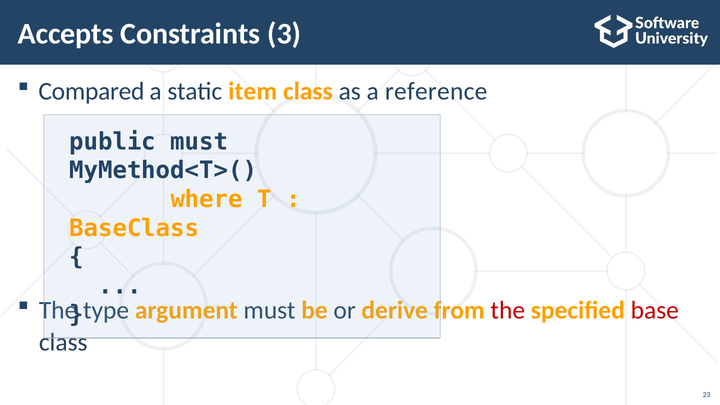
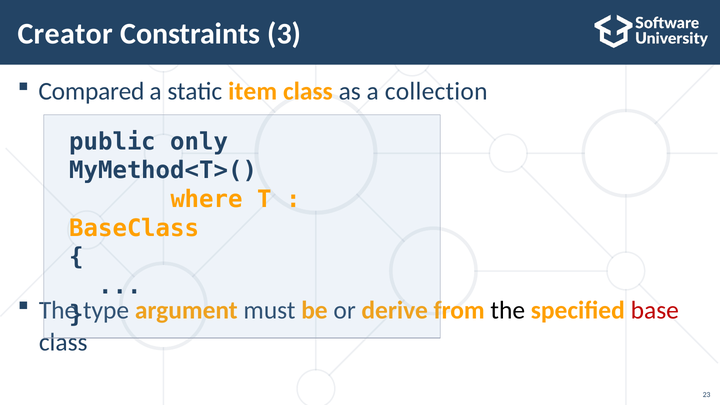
Accepts: Accepts -> Creator
reference: reference -> collection
public must: must -> only
the at (508, 310) colour: red -> black
